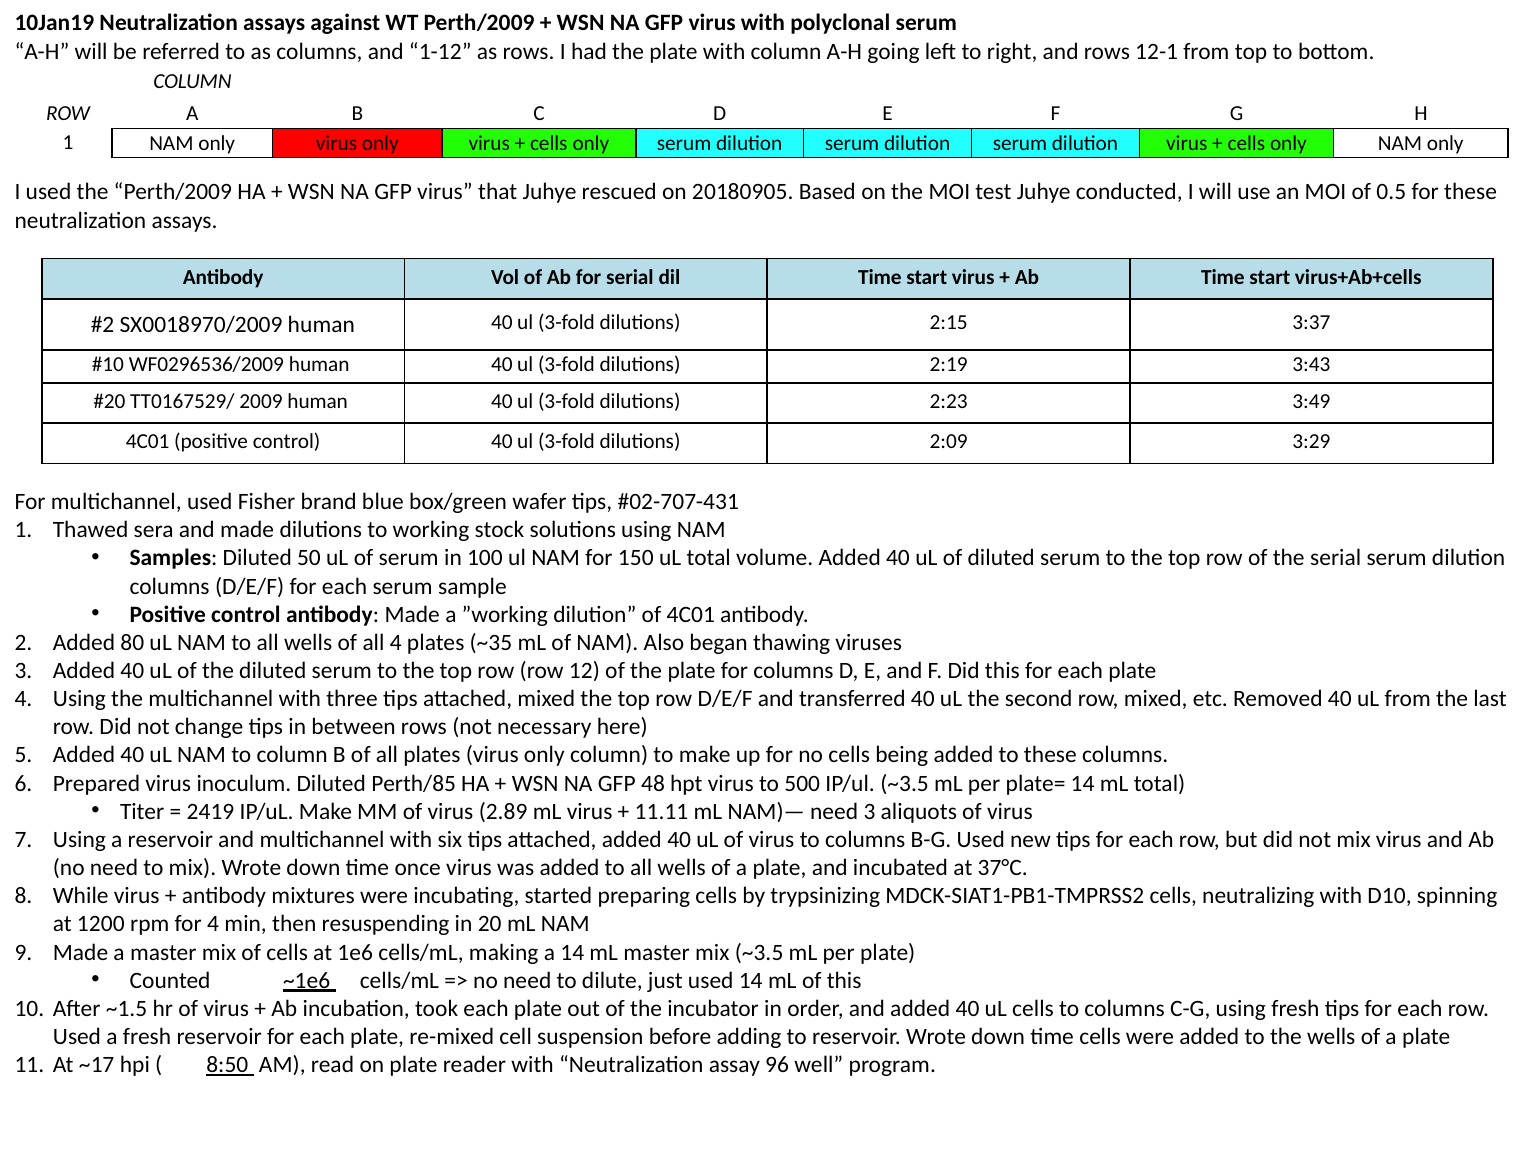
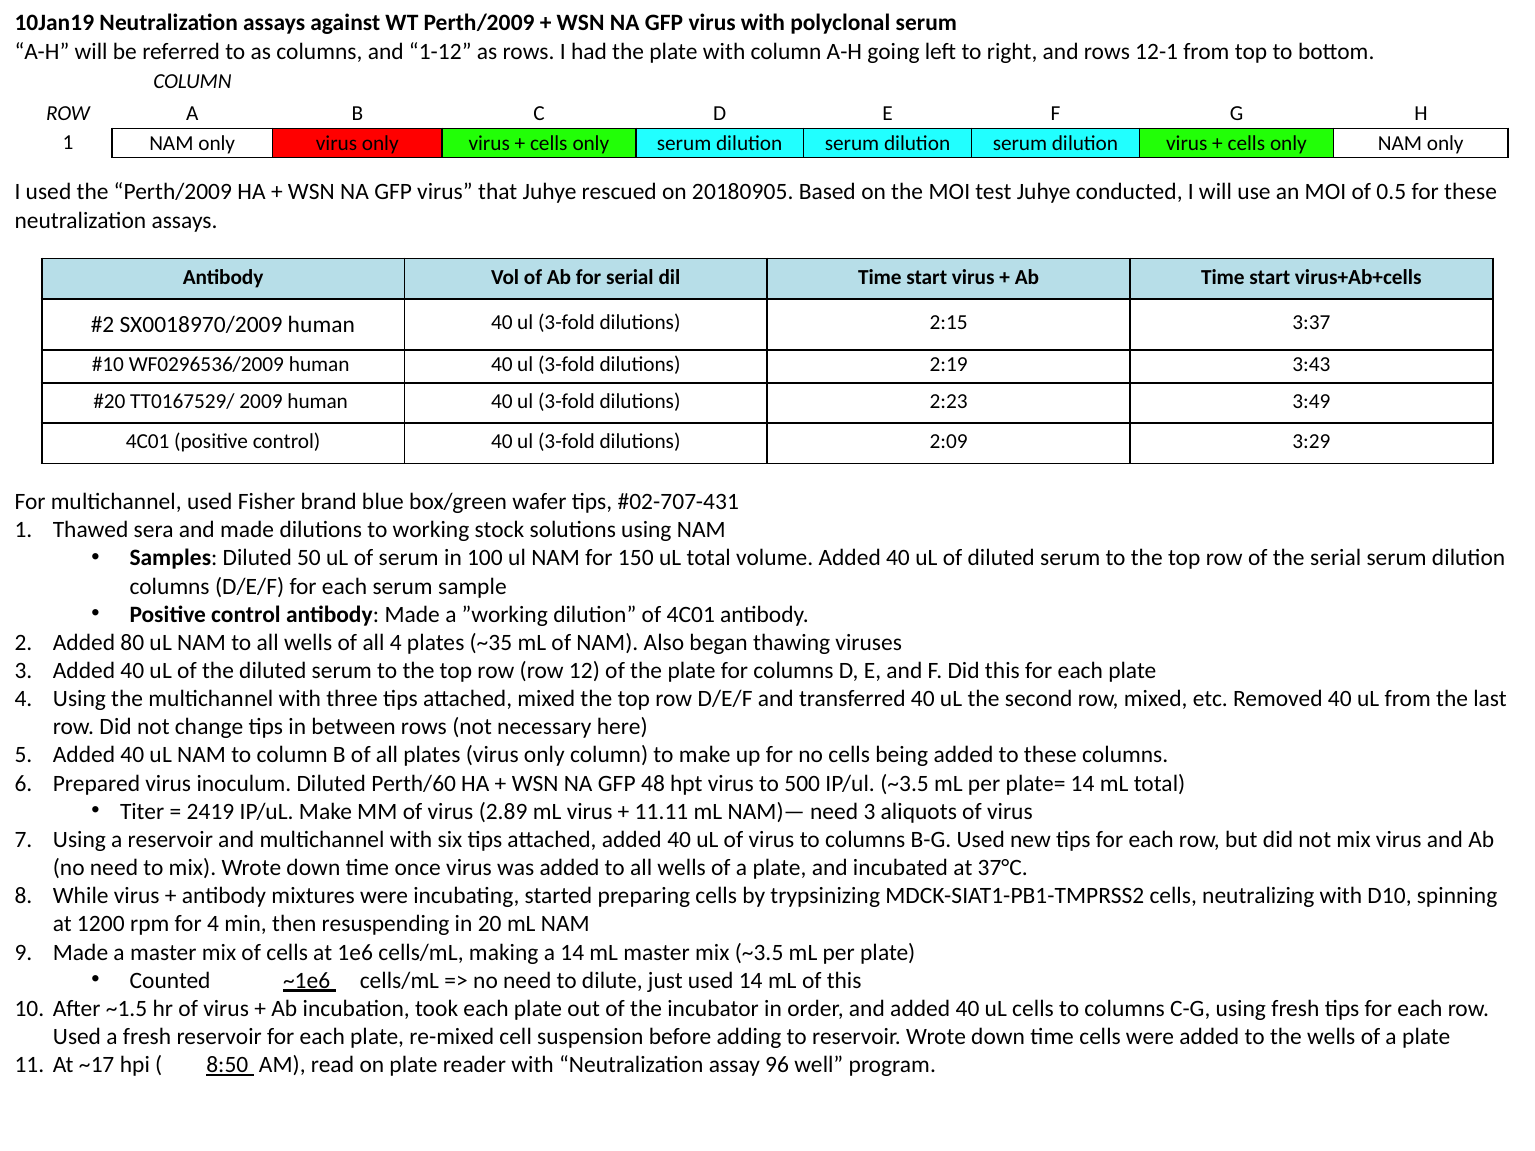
Perth/85: Perth/85 -> Perth/60
